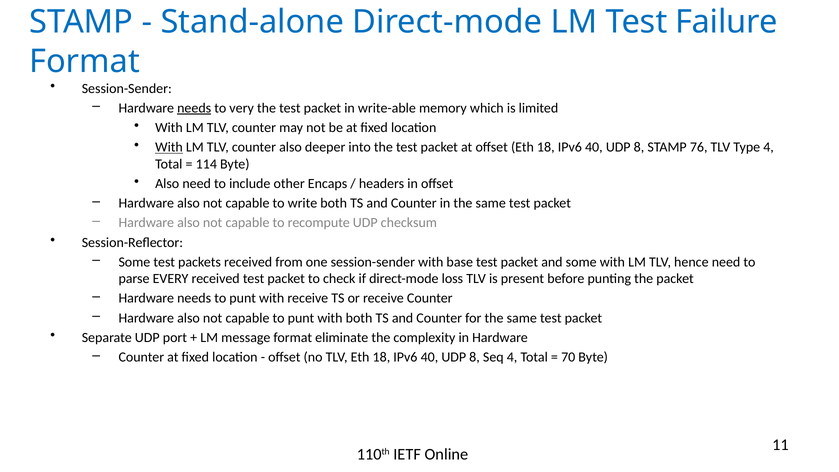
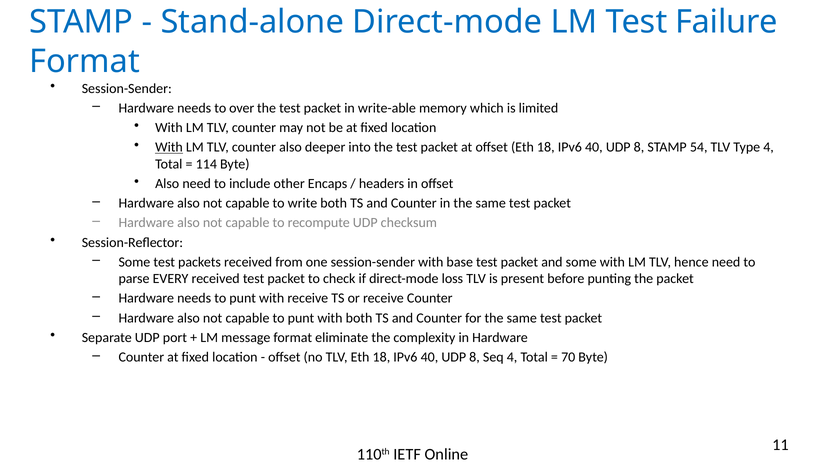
needs at (194, 108) underline: present -> none
very: very -> over
76: 76 -> 54
